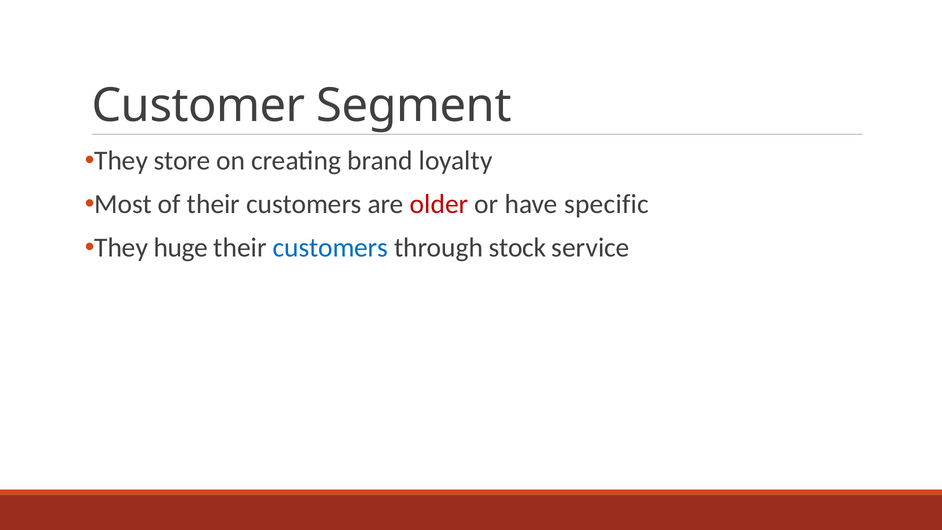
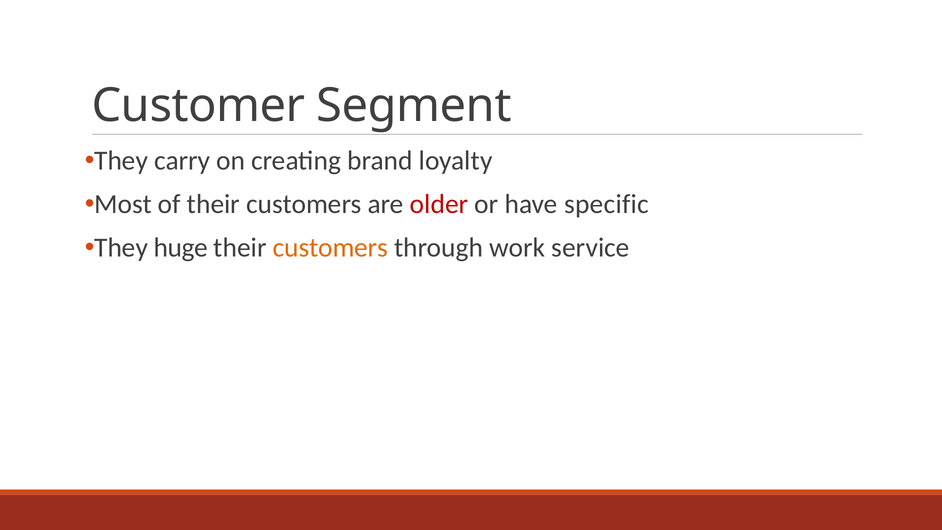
store: store -> carry
customers at (330, 247) colour: blue -> orange
stock: stock -> work
